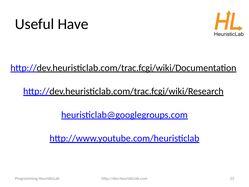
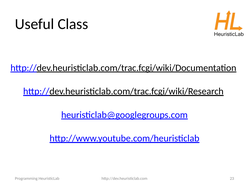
Have: Have -> Class
